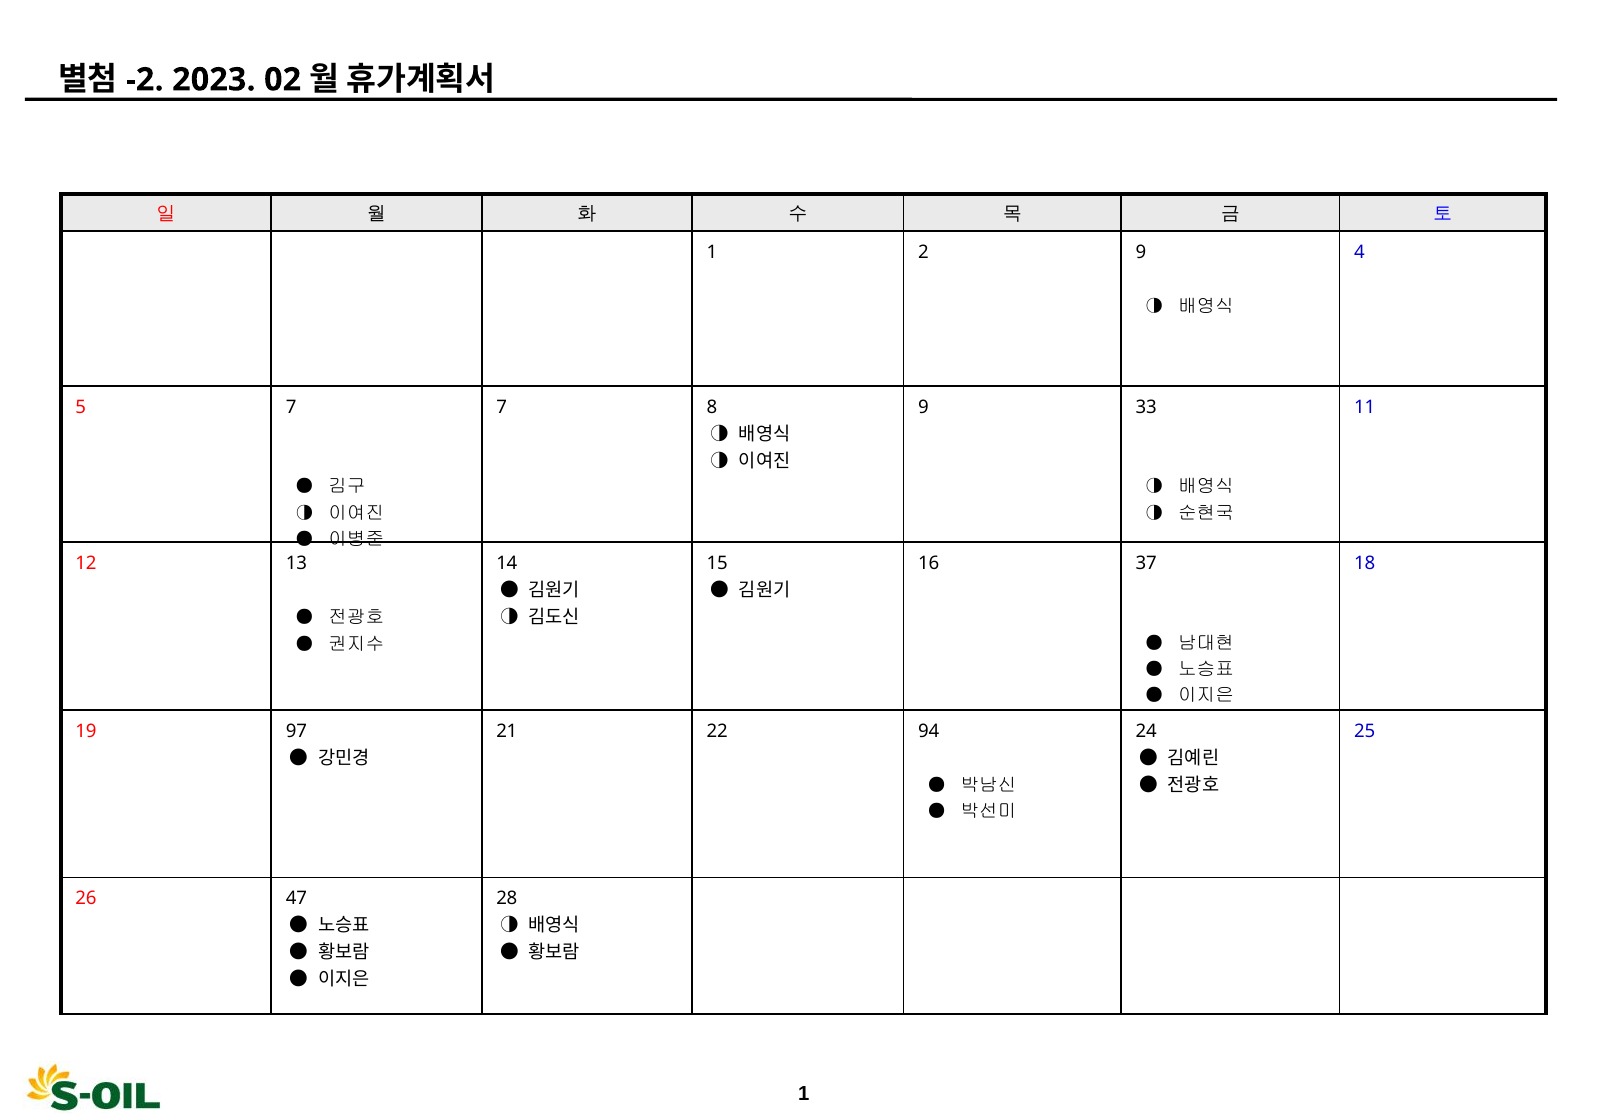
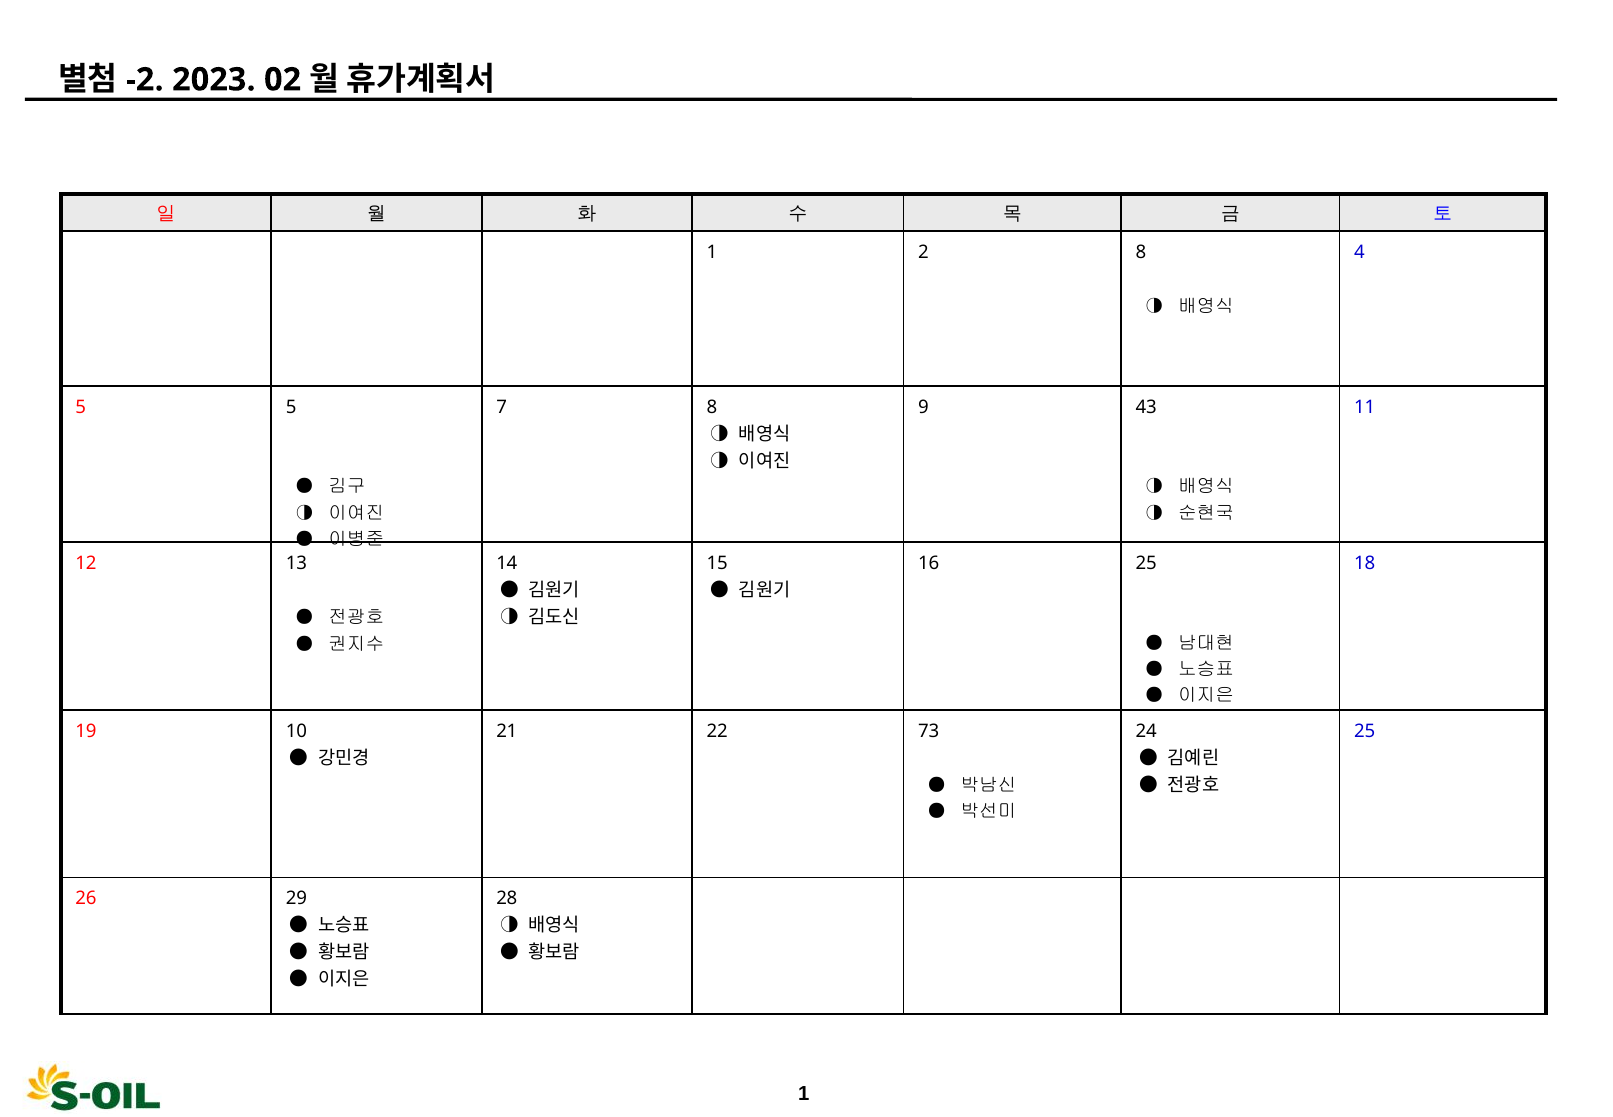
2 9: 9 -> 8
5 7: 7 -> 5
33: 33 -> 43
16 37: 37 -> 25
97: 97 -> 10
94: 94 -> 73
47: 47 -> 29
